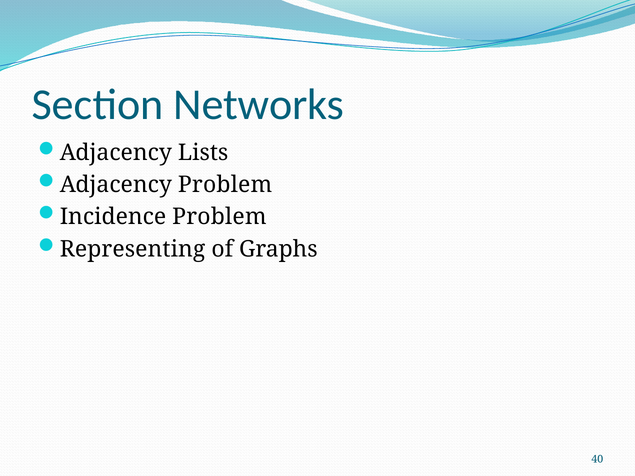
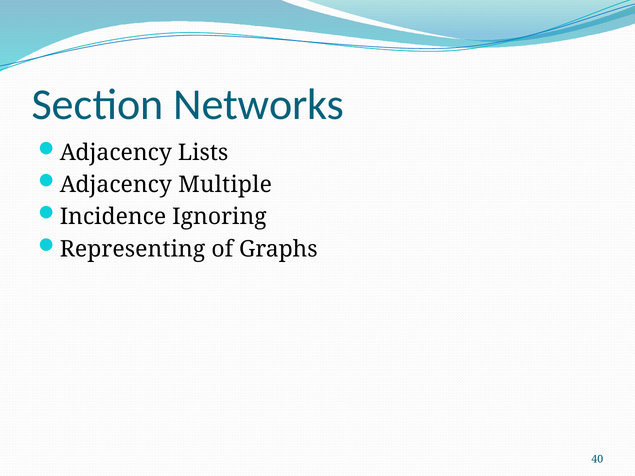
Adjacency Problem: Problem -> Multiple
Incidence Problem: Problem -> Ignoring
